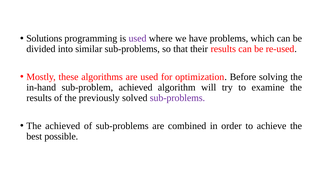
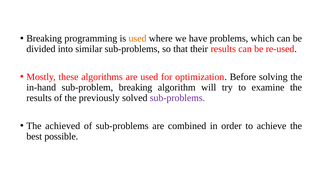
Solutions at (44, 38): Solutions -> Breaking
used at (138, 38) colour: purple -> orange
sub-problem achieved: achieved -> breaking
